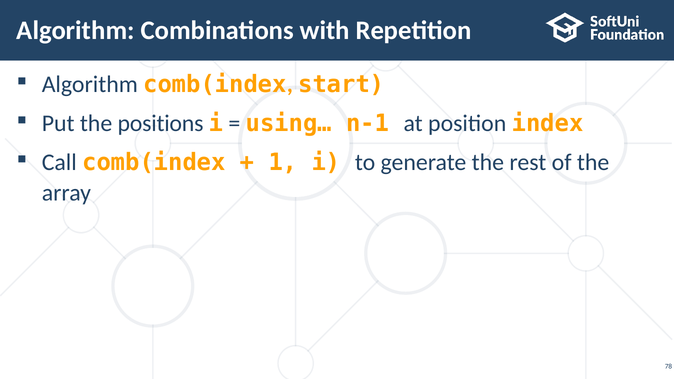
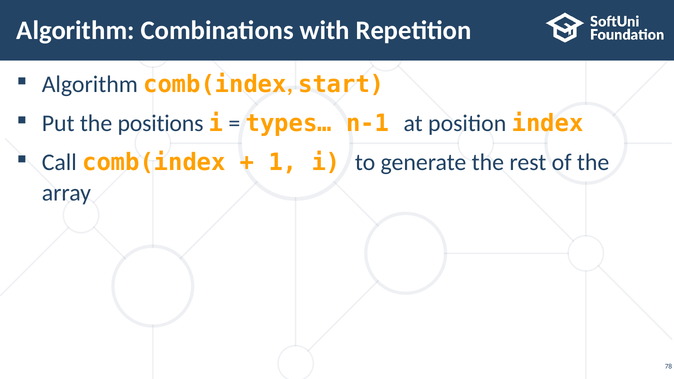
using…: using… -> types…
